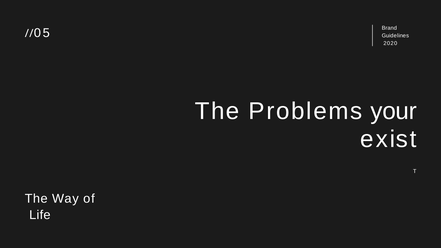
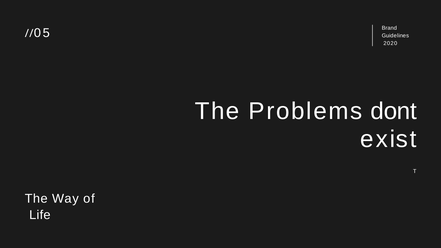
your: your -> dont
